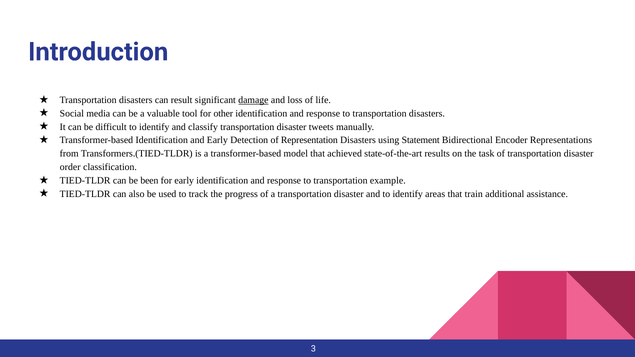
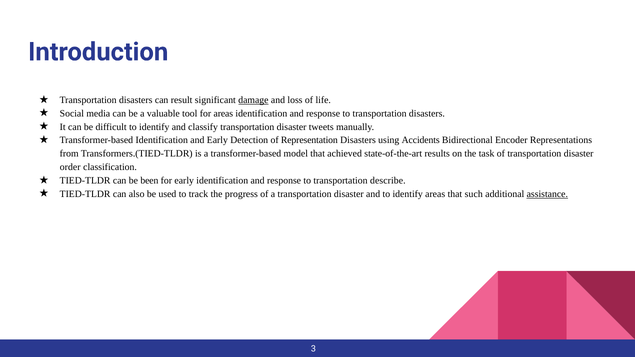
for other: other -> areas
Statement: Statement -> Accidents
example: example -> describe
train: train -> such
assistance underline: none -> present
